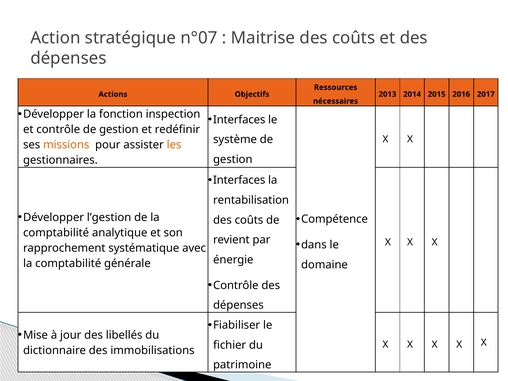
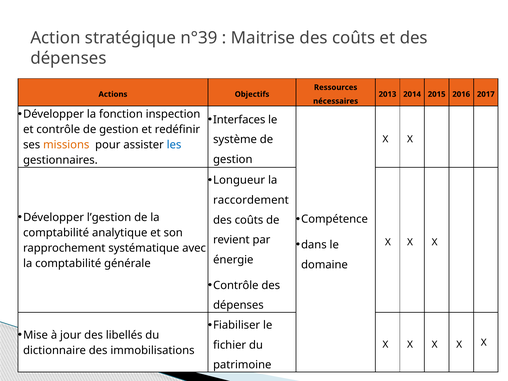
n°07: n°07 -> n°39
les colour: orange -> blue
Interfaces at (239, 180): Interfaces -> Longueur
rentabilisation: rentabilisation -> raccordement
